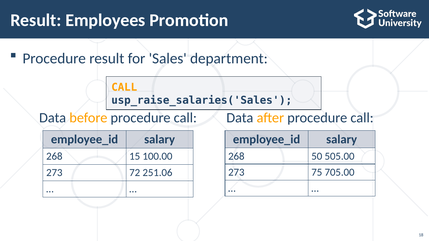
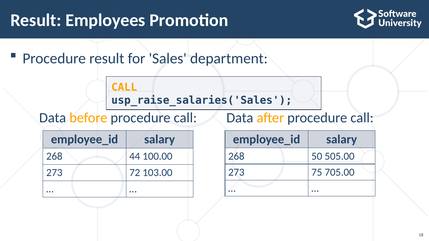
15: 15 -> 44
251.06: 251.06 -> 103.00
